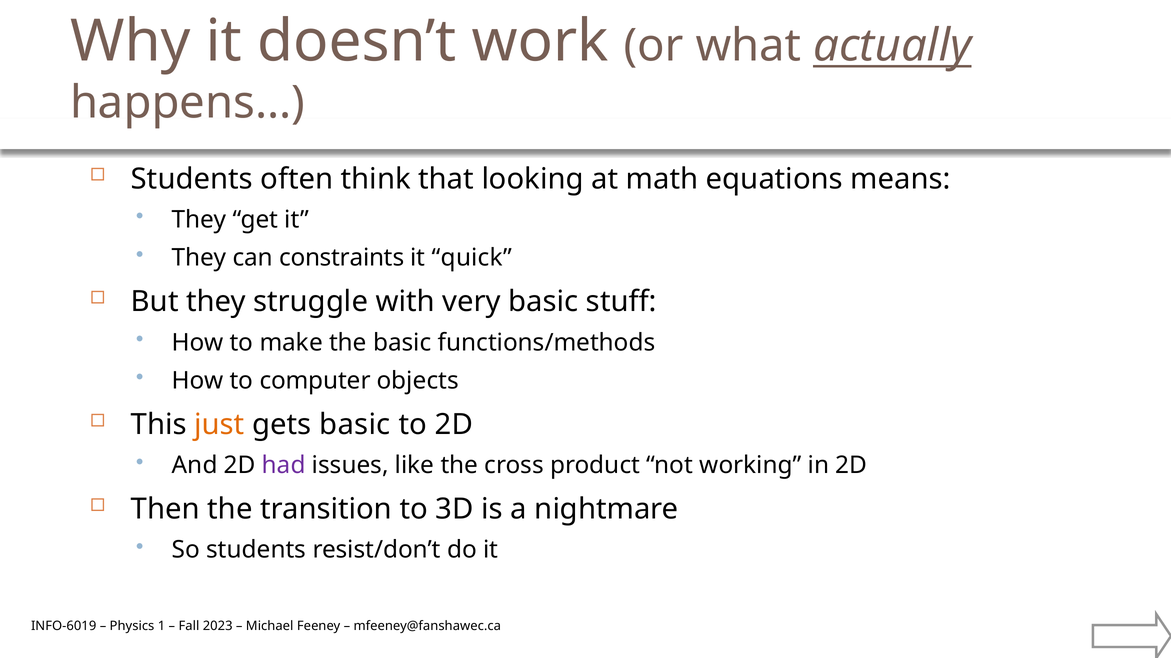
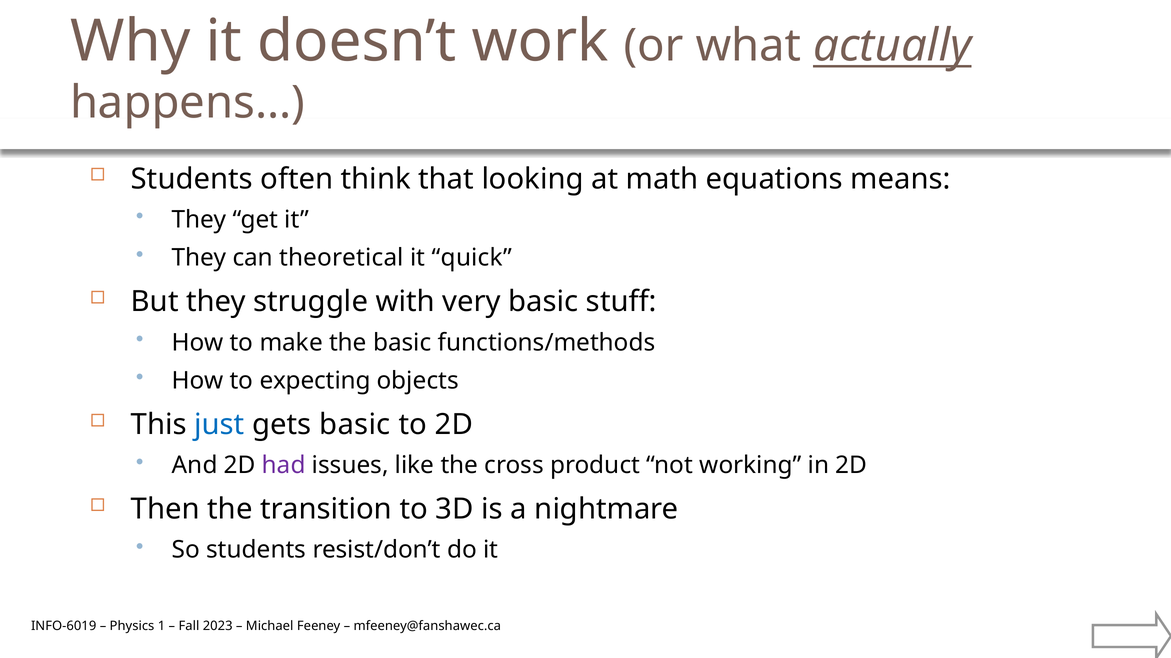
constraints: constraints -> theoretical
computer: computer -> expecting
just colour: orange -> blue
